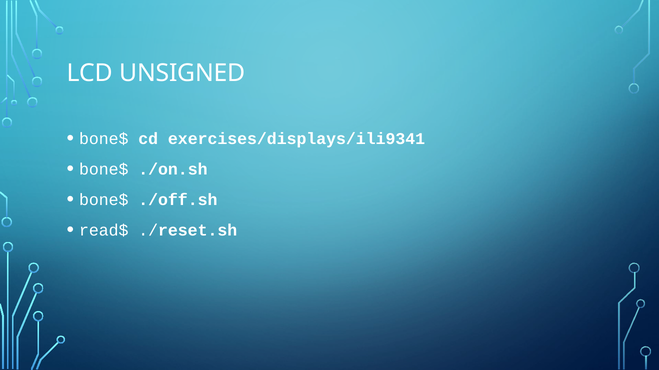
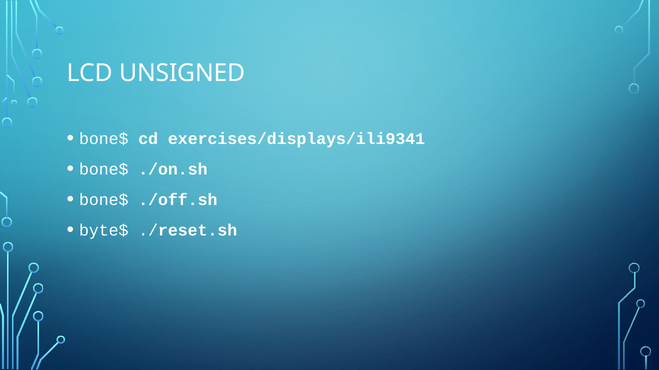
read$: read$ -> byte$
